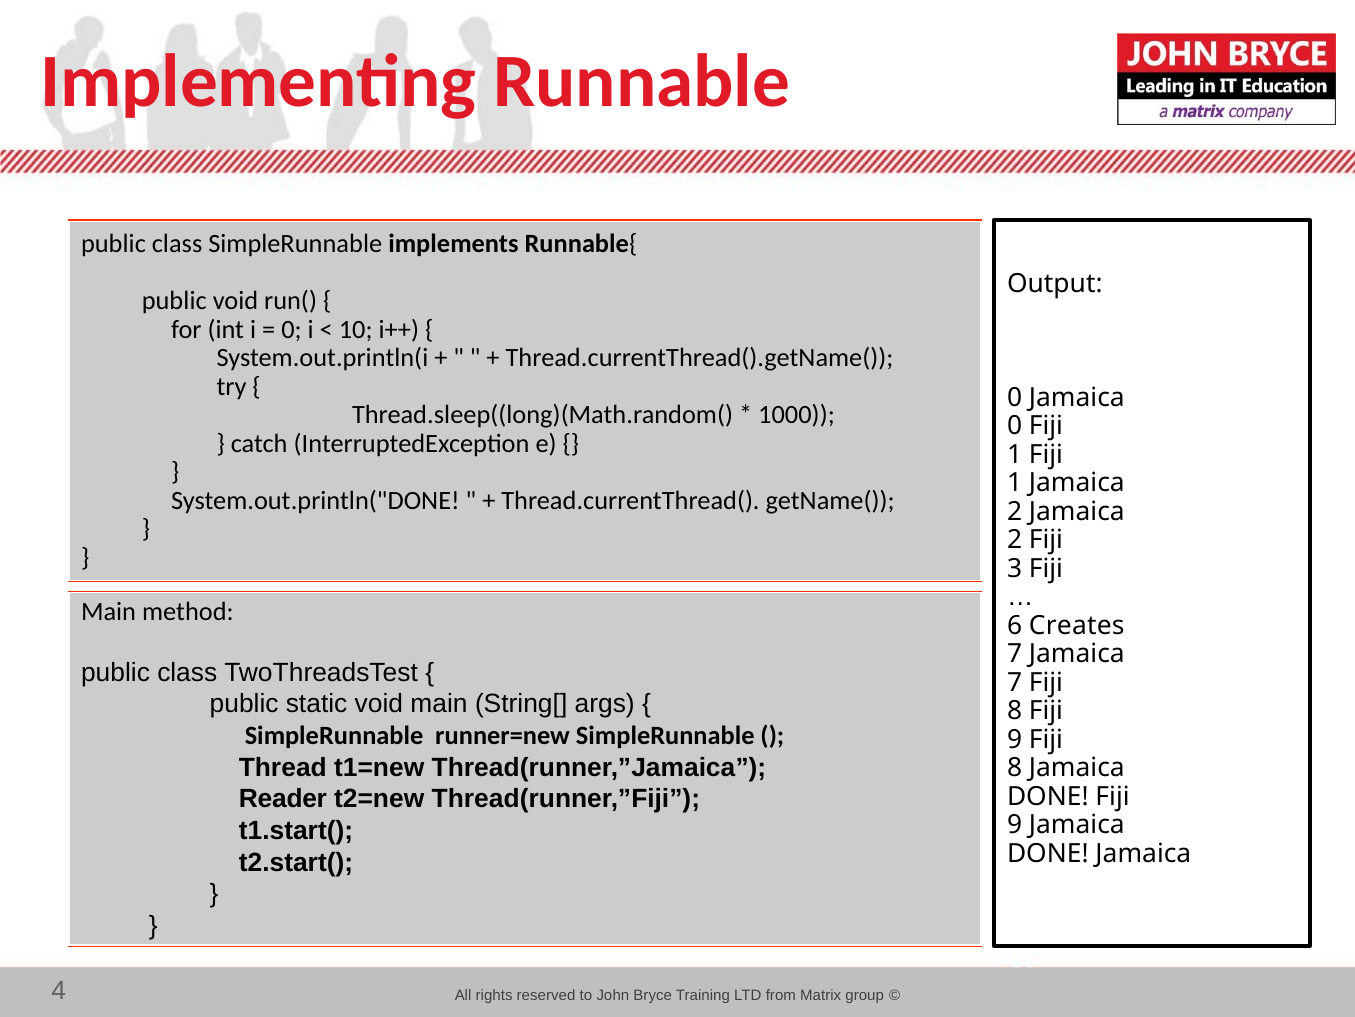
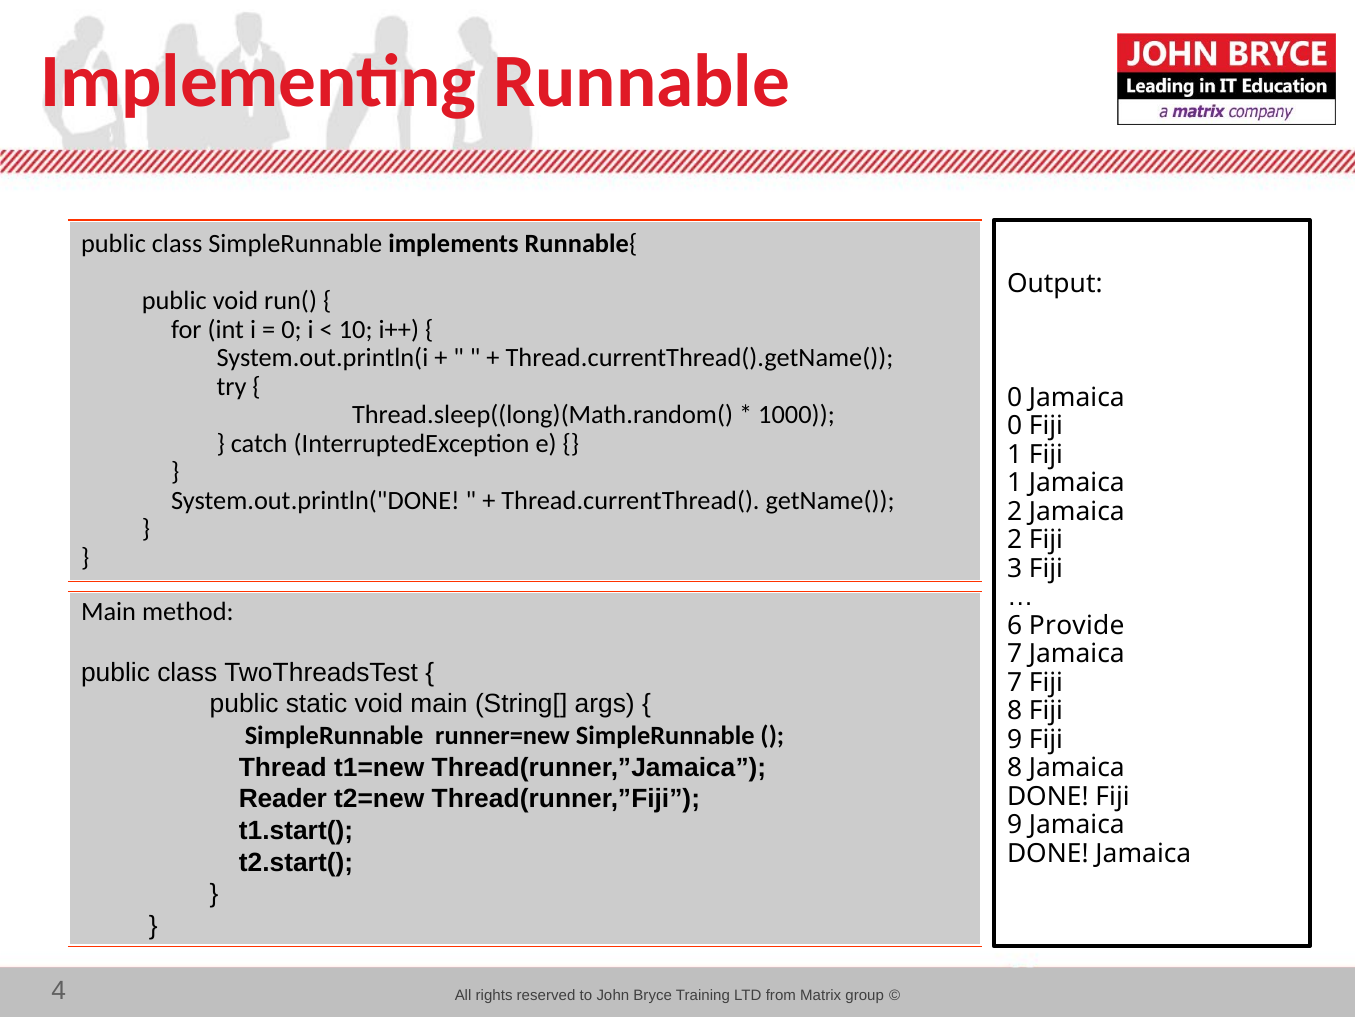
Creates: Creates -> Provide
